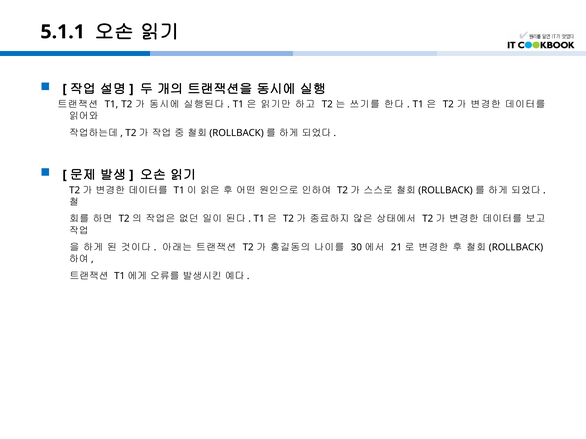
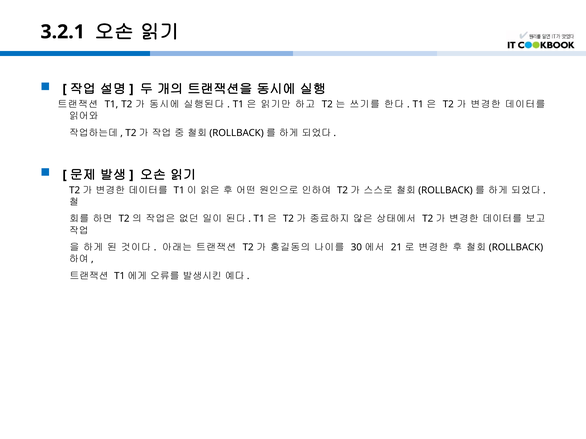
5.1.1: 5.1.1 -> 3.2.1
